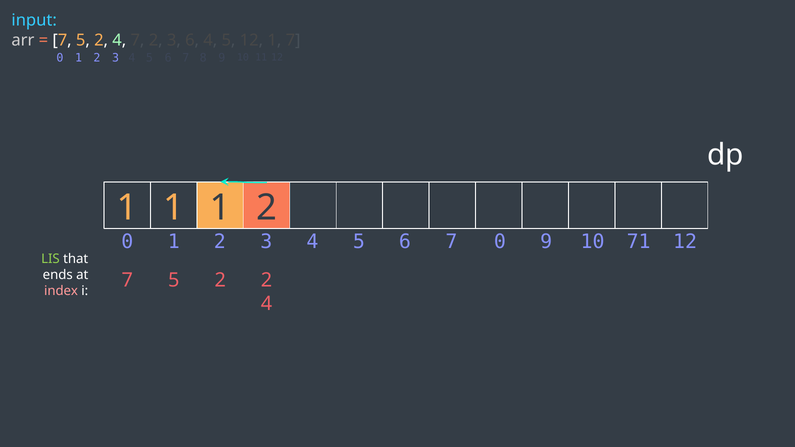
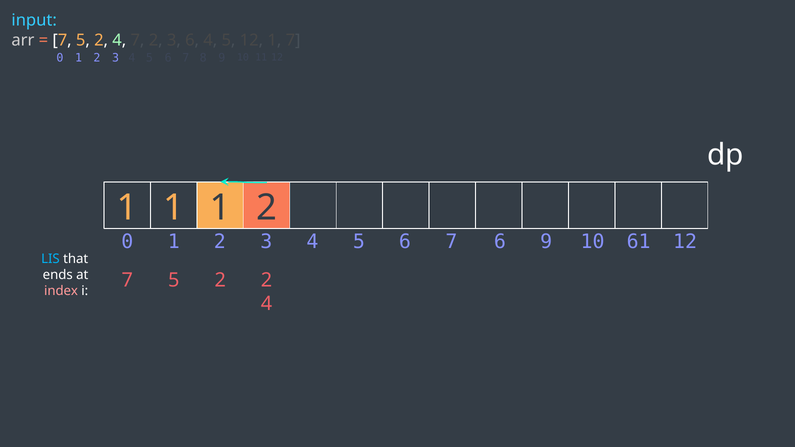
6 7 0: 0 -> 6
71: 71 -> 61
LIS colour: light green -> light blue
